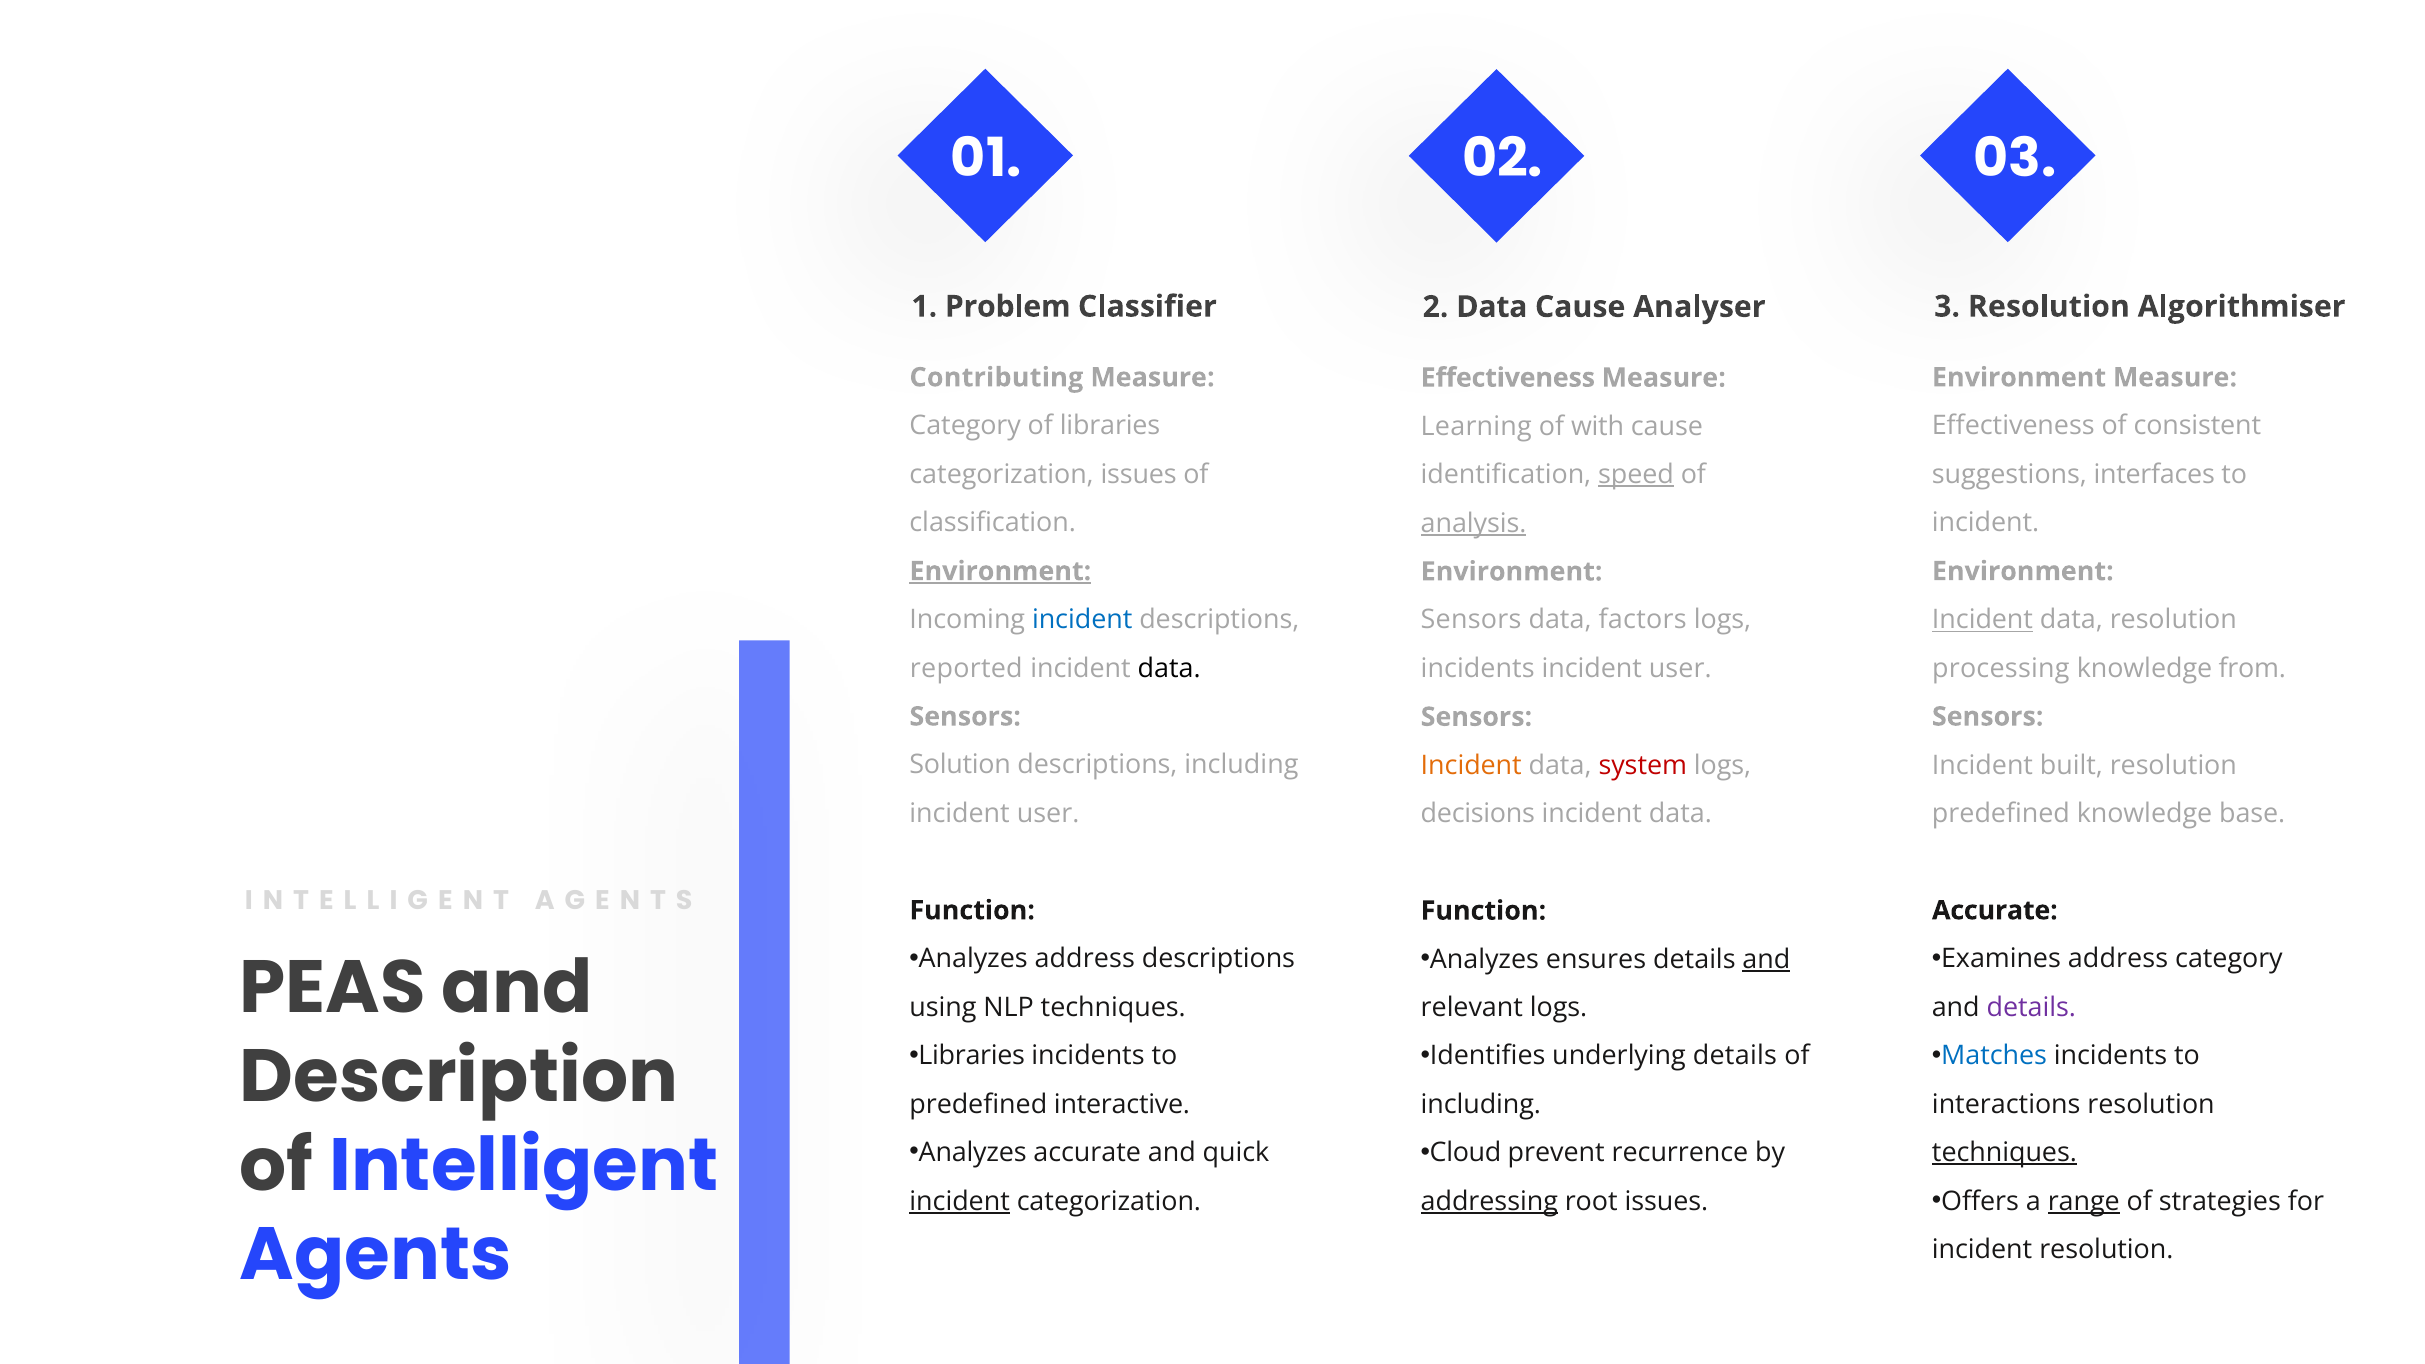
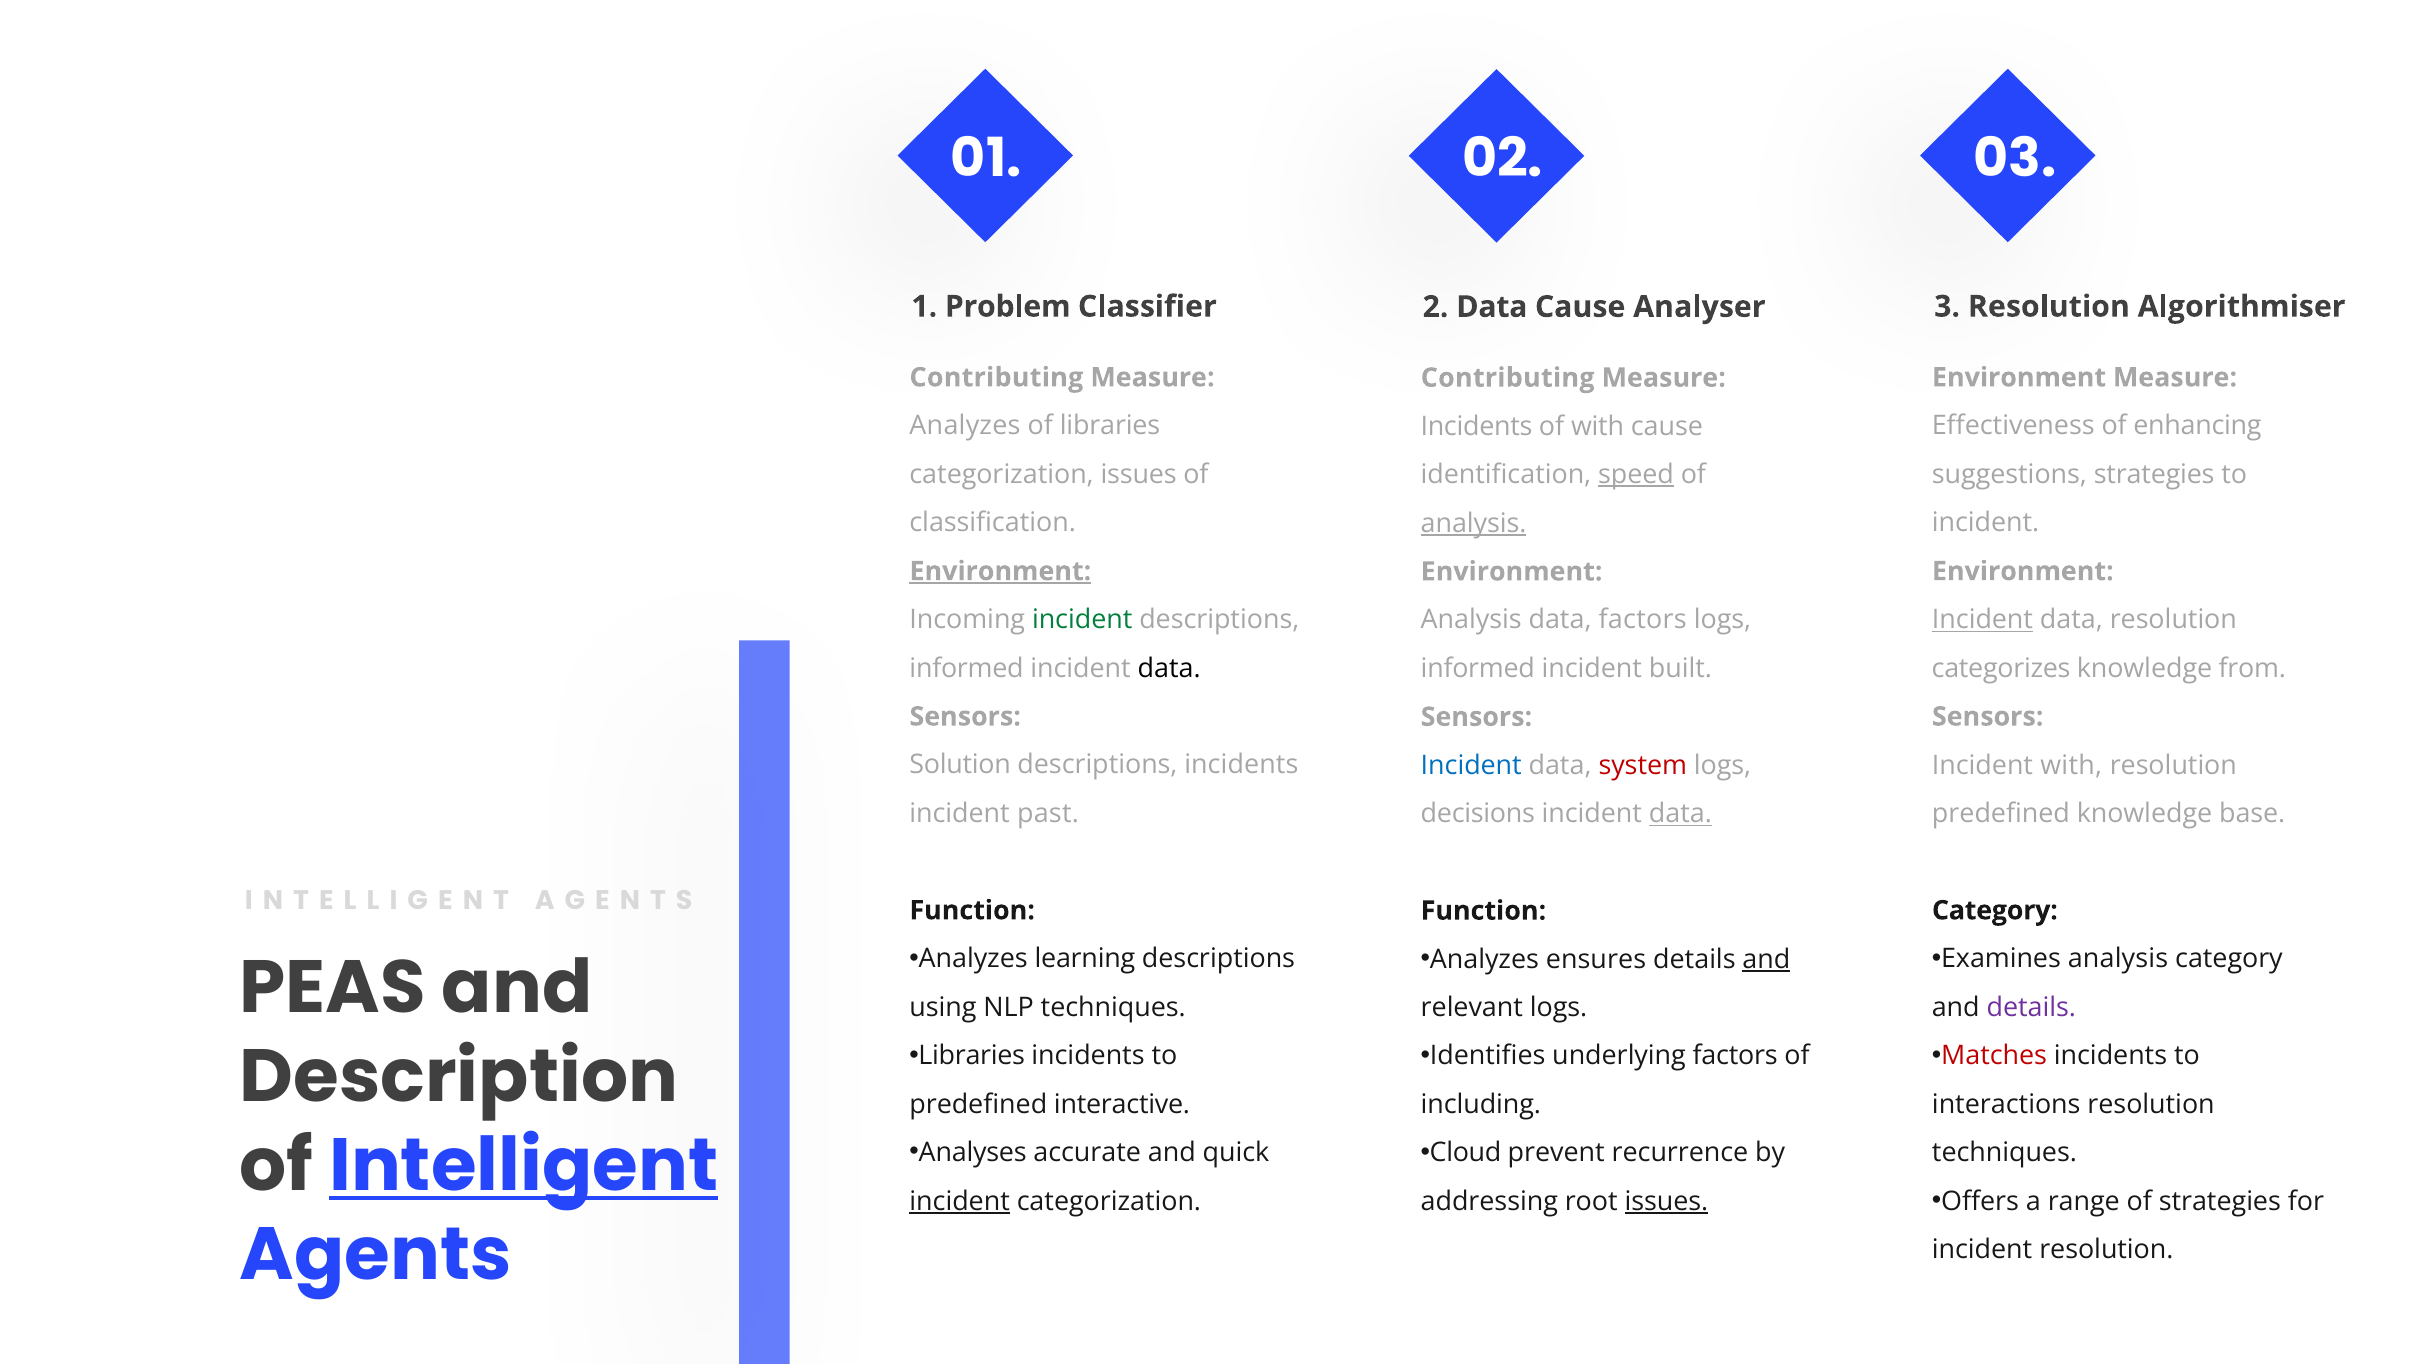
Effectiveness at (1508, 378): Effectiveness -> Contributing
Category at (965, 426): Category -> Analyzes
consistent: consistent -> enhancing
Learning at (1476, 426): Learning -> Incidents
suggestions interfaces: interfaces -> strategies
incident at (1082, 620) colour: blue -> green
Sensors at (1471, 620): Sensors -> Analysis
reported at (966, 668): reported -> informed
processing: processing -> categorizes
incidents at (1478, 669): incidents -> informed
user at (1680, 669): user -> built
descriptions including: including -> incidents
Incident built: built -> with
Incident at (1471, 765) colour: orange -> blue
user at (1048, 814): user -> past
data at (1680, 814) underline: none -> present
Accurate at (1995, 911): Accurate -> Category
Analyzes address: address -> learning
Examines address: address -> analysis
Matches colour: blue -> red
underlying details: details -> factors
Analyzes at (973, 1153): Analyzes -> Analyses
techniques at (2004, 1153) underline: present -> none
Intelligent underline: none -> present
range underline: present -> none
addressing underline: present -> none
issues at (1666, 1202) underline: none -> present
